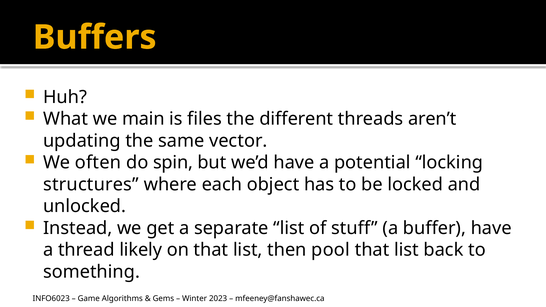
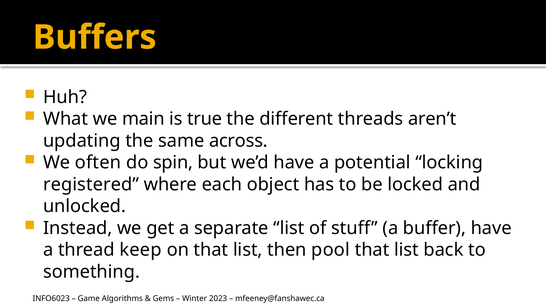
files: files -> true
vector: vector -> across
structures: structures -> registered
likely: likely -> keep
